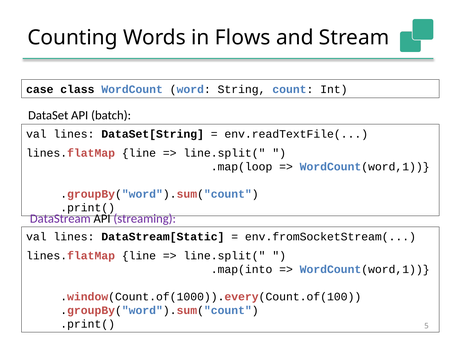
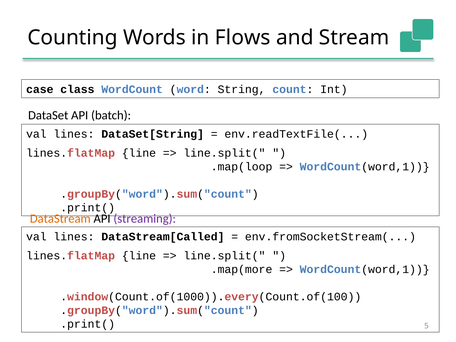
DataStream colour: purple -> orange
DataStream[Static: DataStream[Static -> DataStream[Called
.map(into: .map(into -> .map(more
